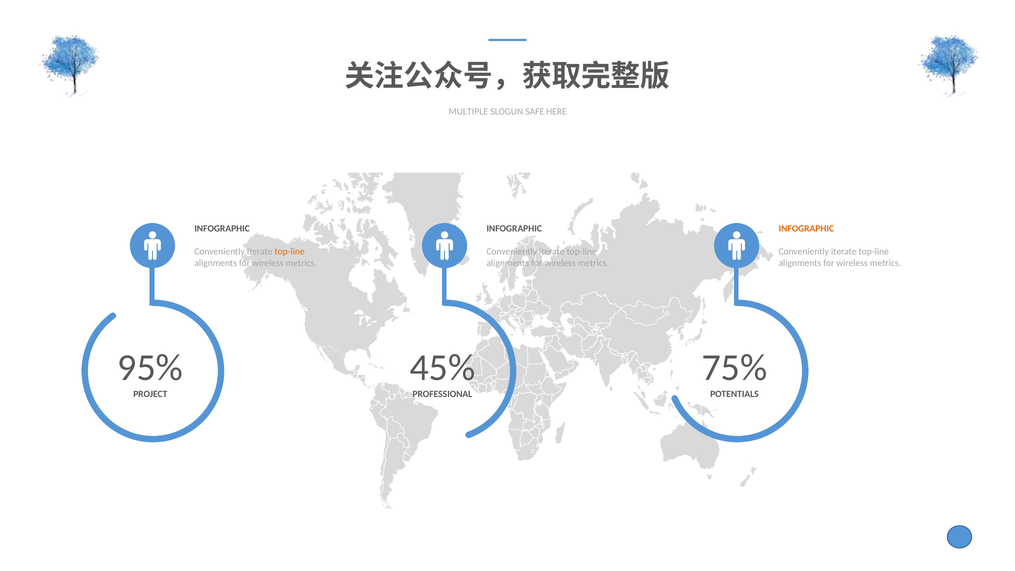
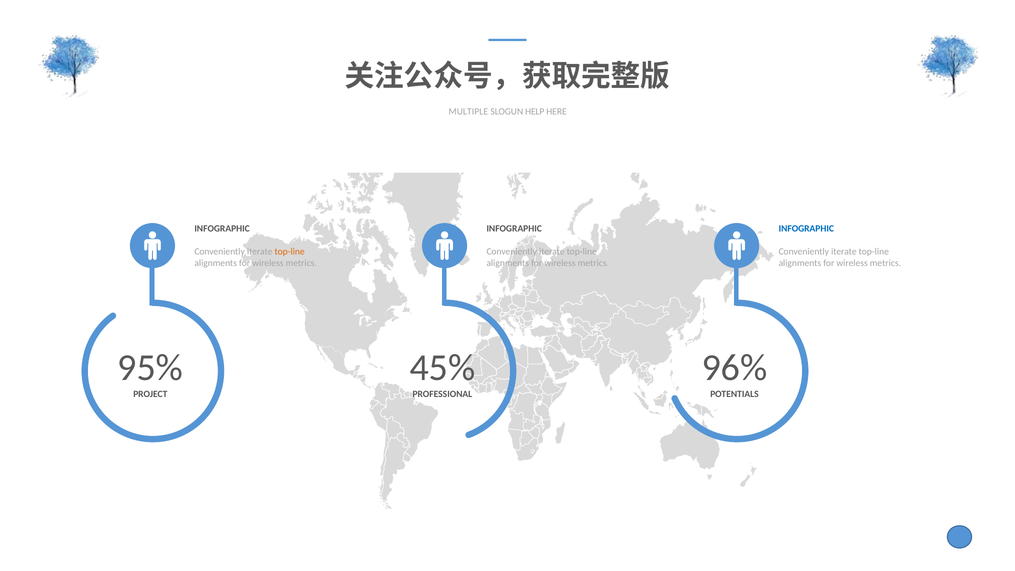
SAFE: SAFE -> HELP
INFOGRAPHIC at (806, 229) colour: orange -> blue
75%: 75% -> 96%
